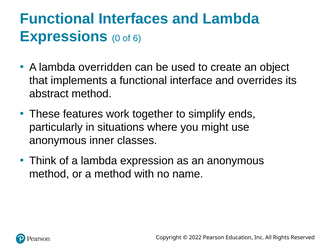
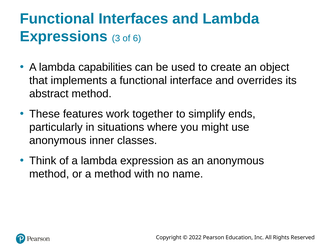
0: 0 -> 3
overridden: overridden -> capabilities
